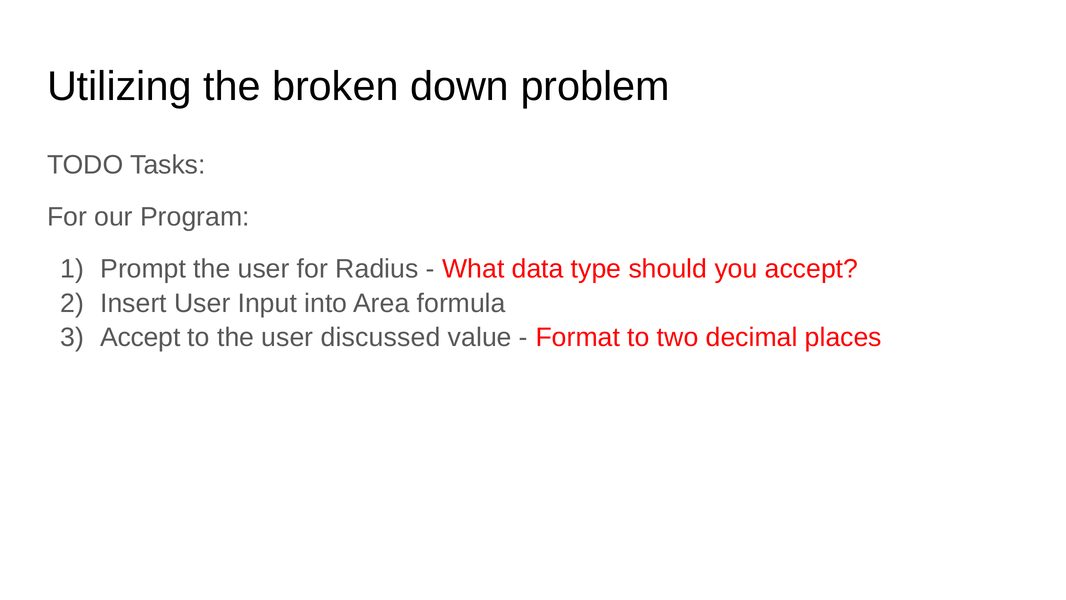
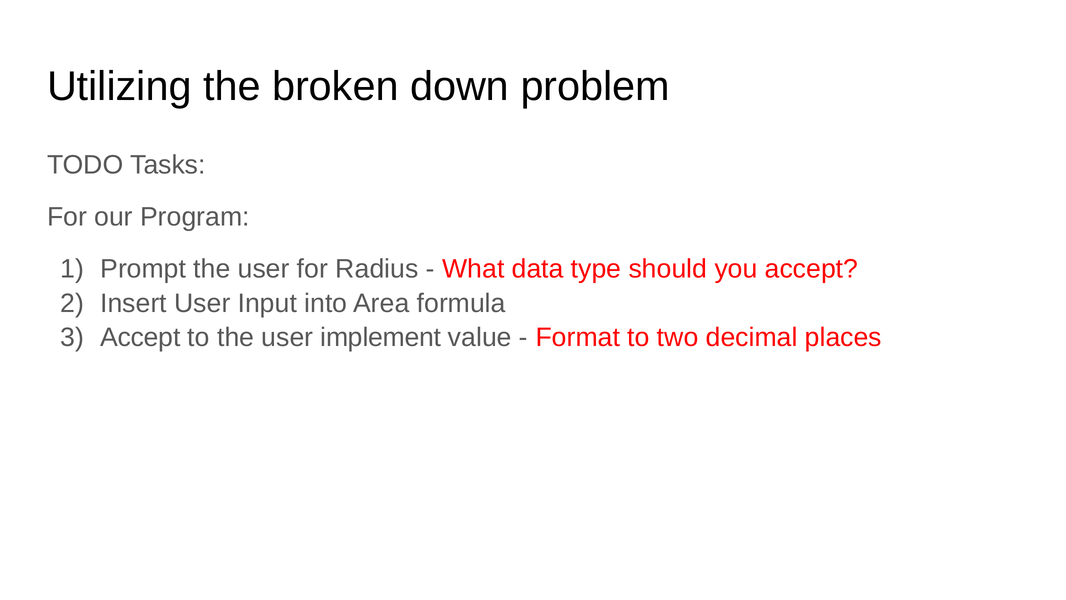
discussed: discussed -> implement
